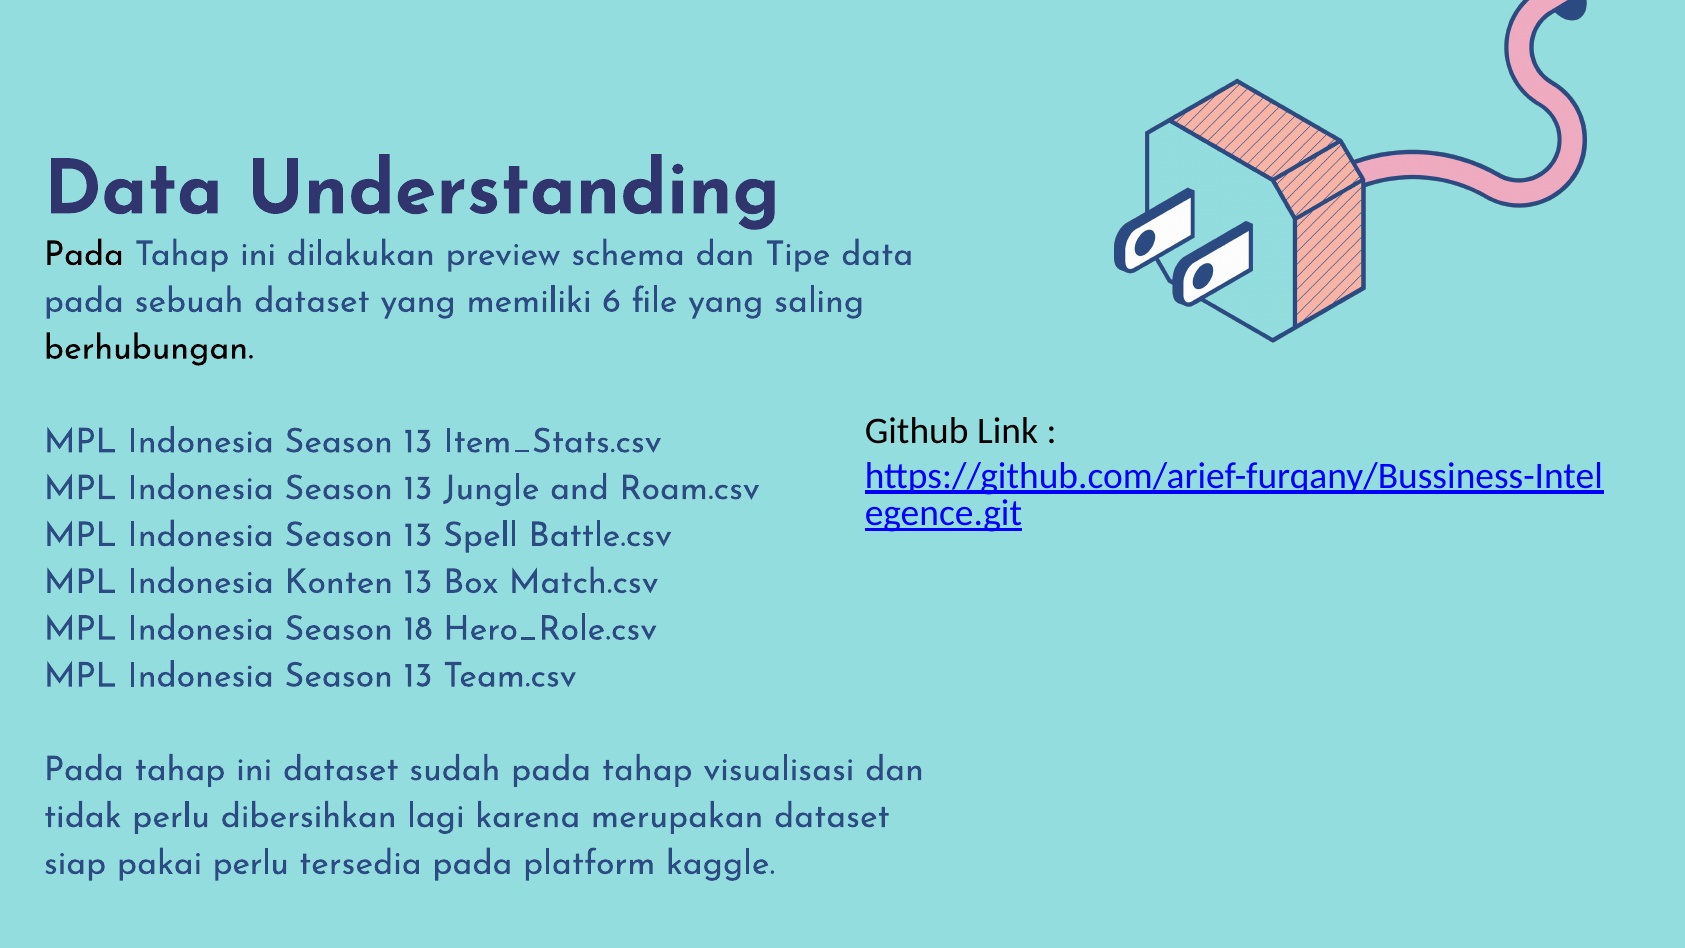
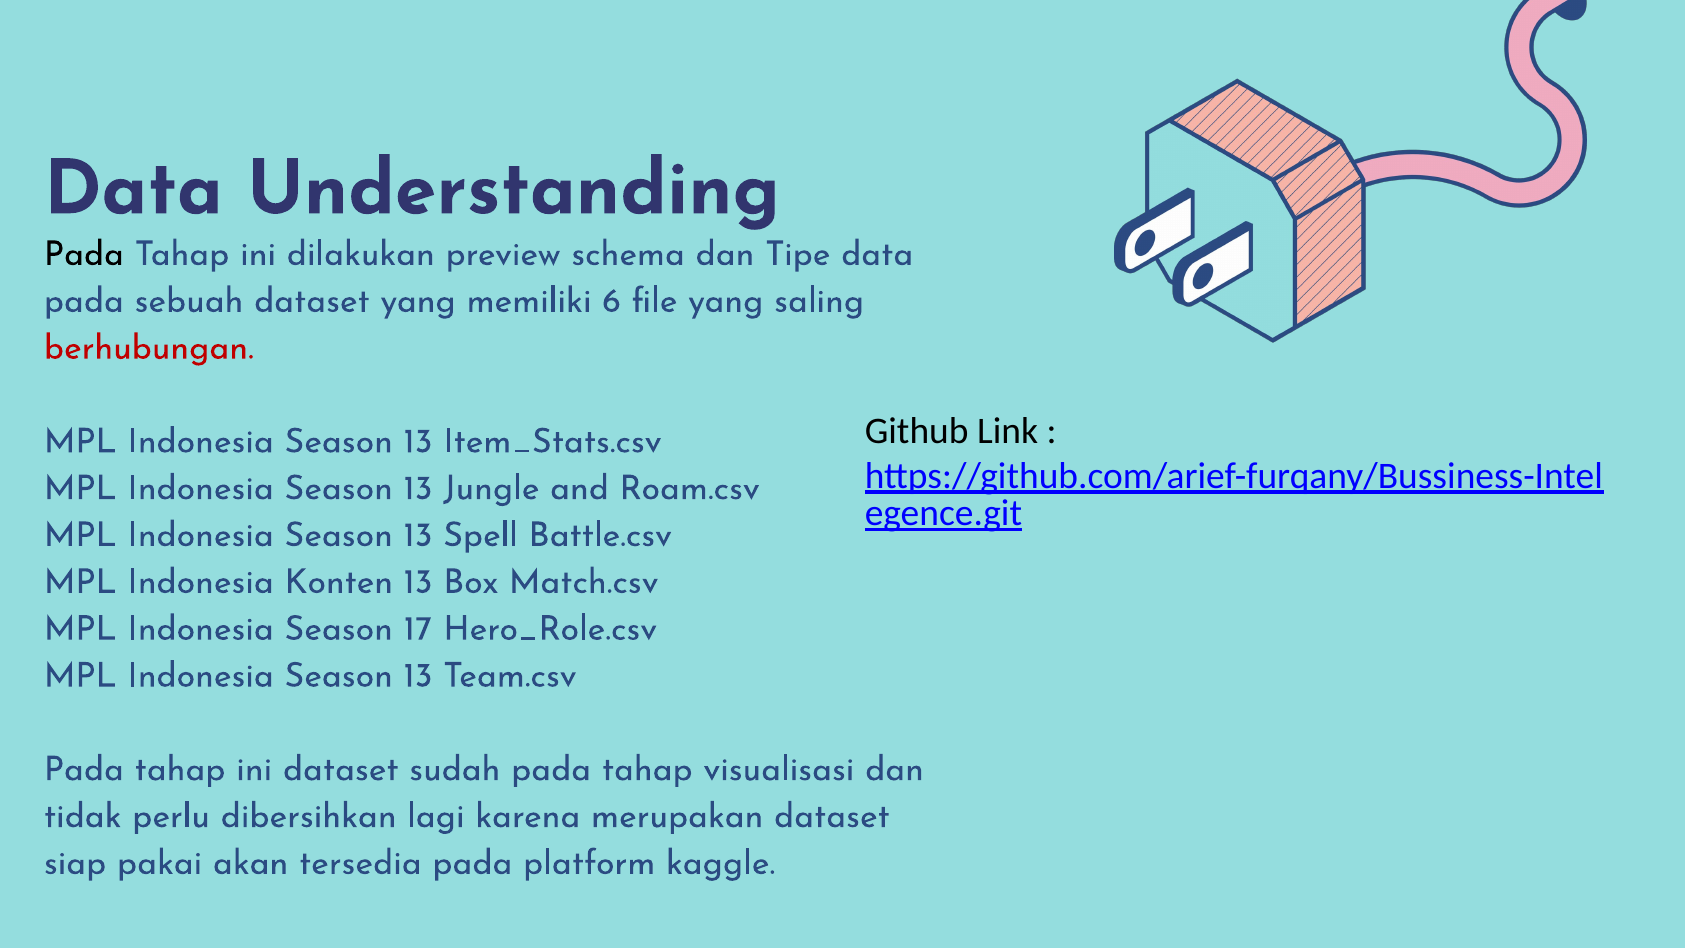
berhubungan colour: black -> red
18: 18 -> 17
pakai perlu: perlu -> akan
